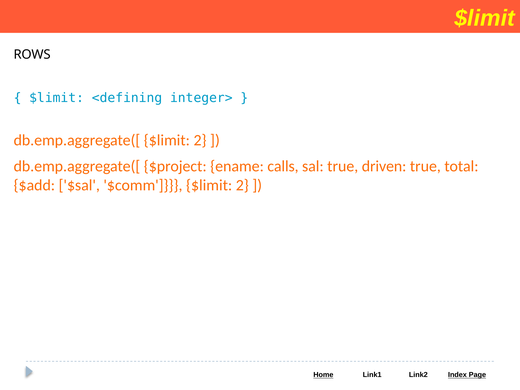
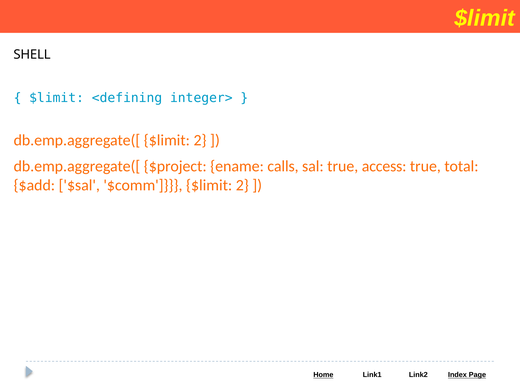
ROWS: ROWS -> SHELL
driven: driven -> access
